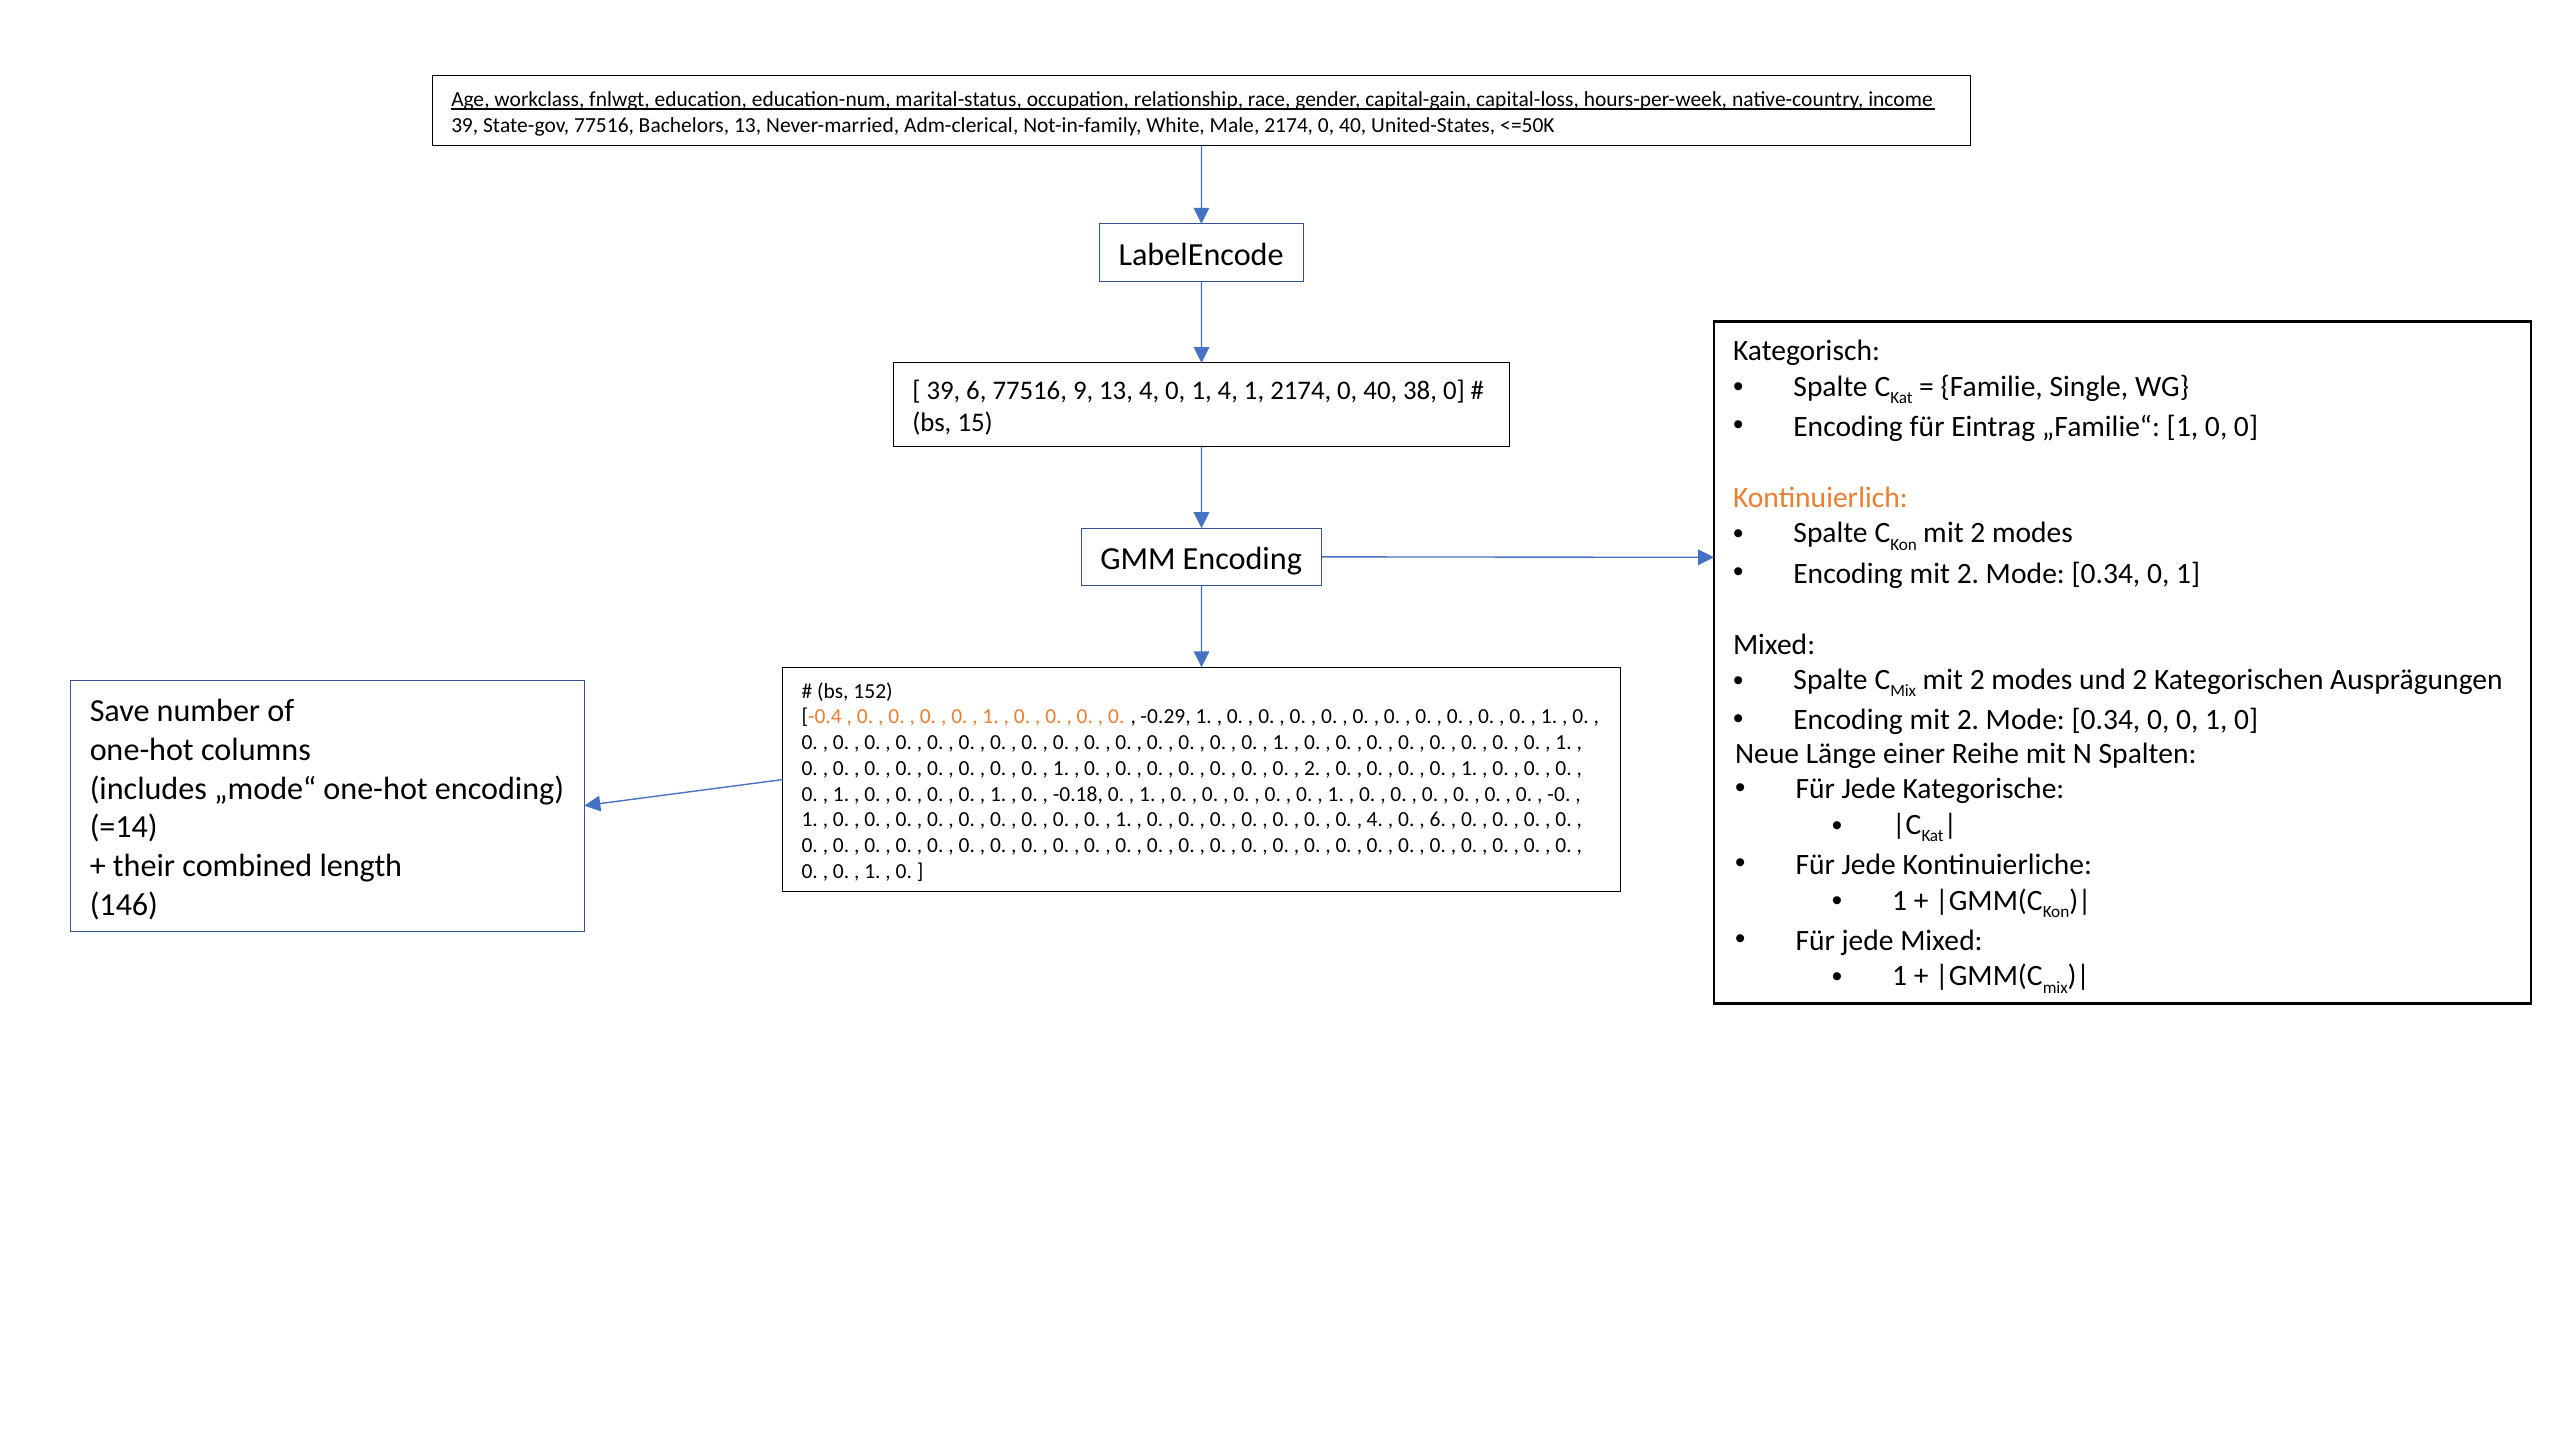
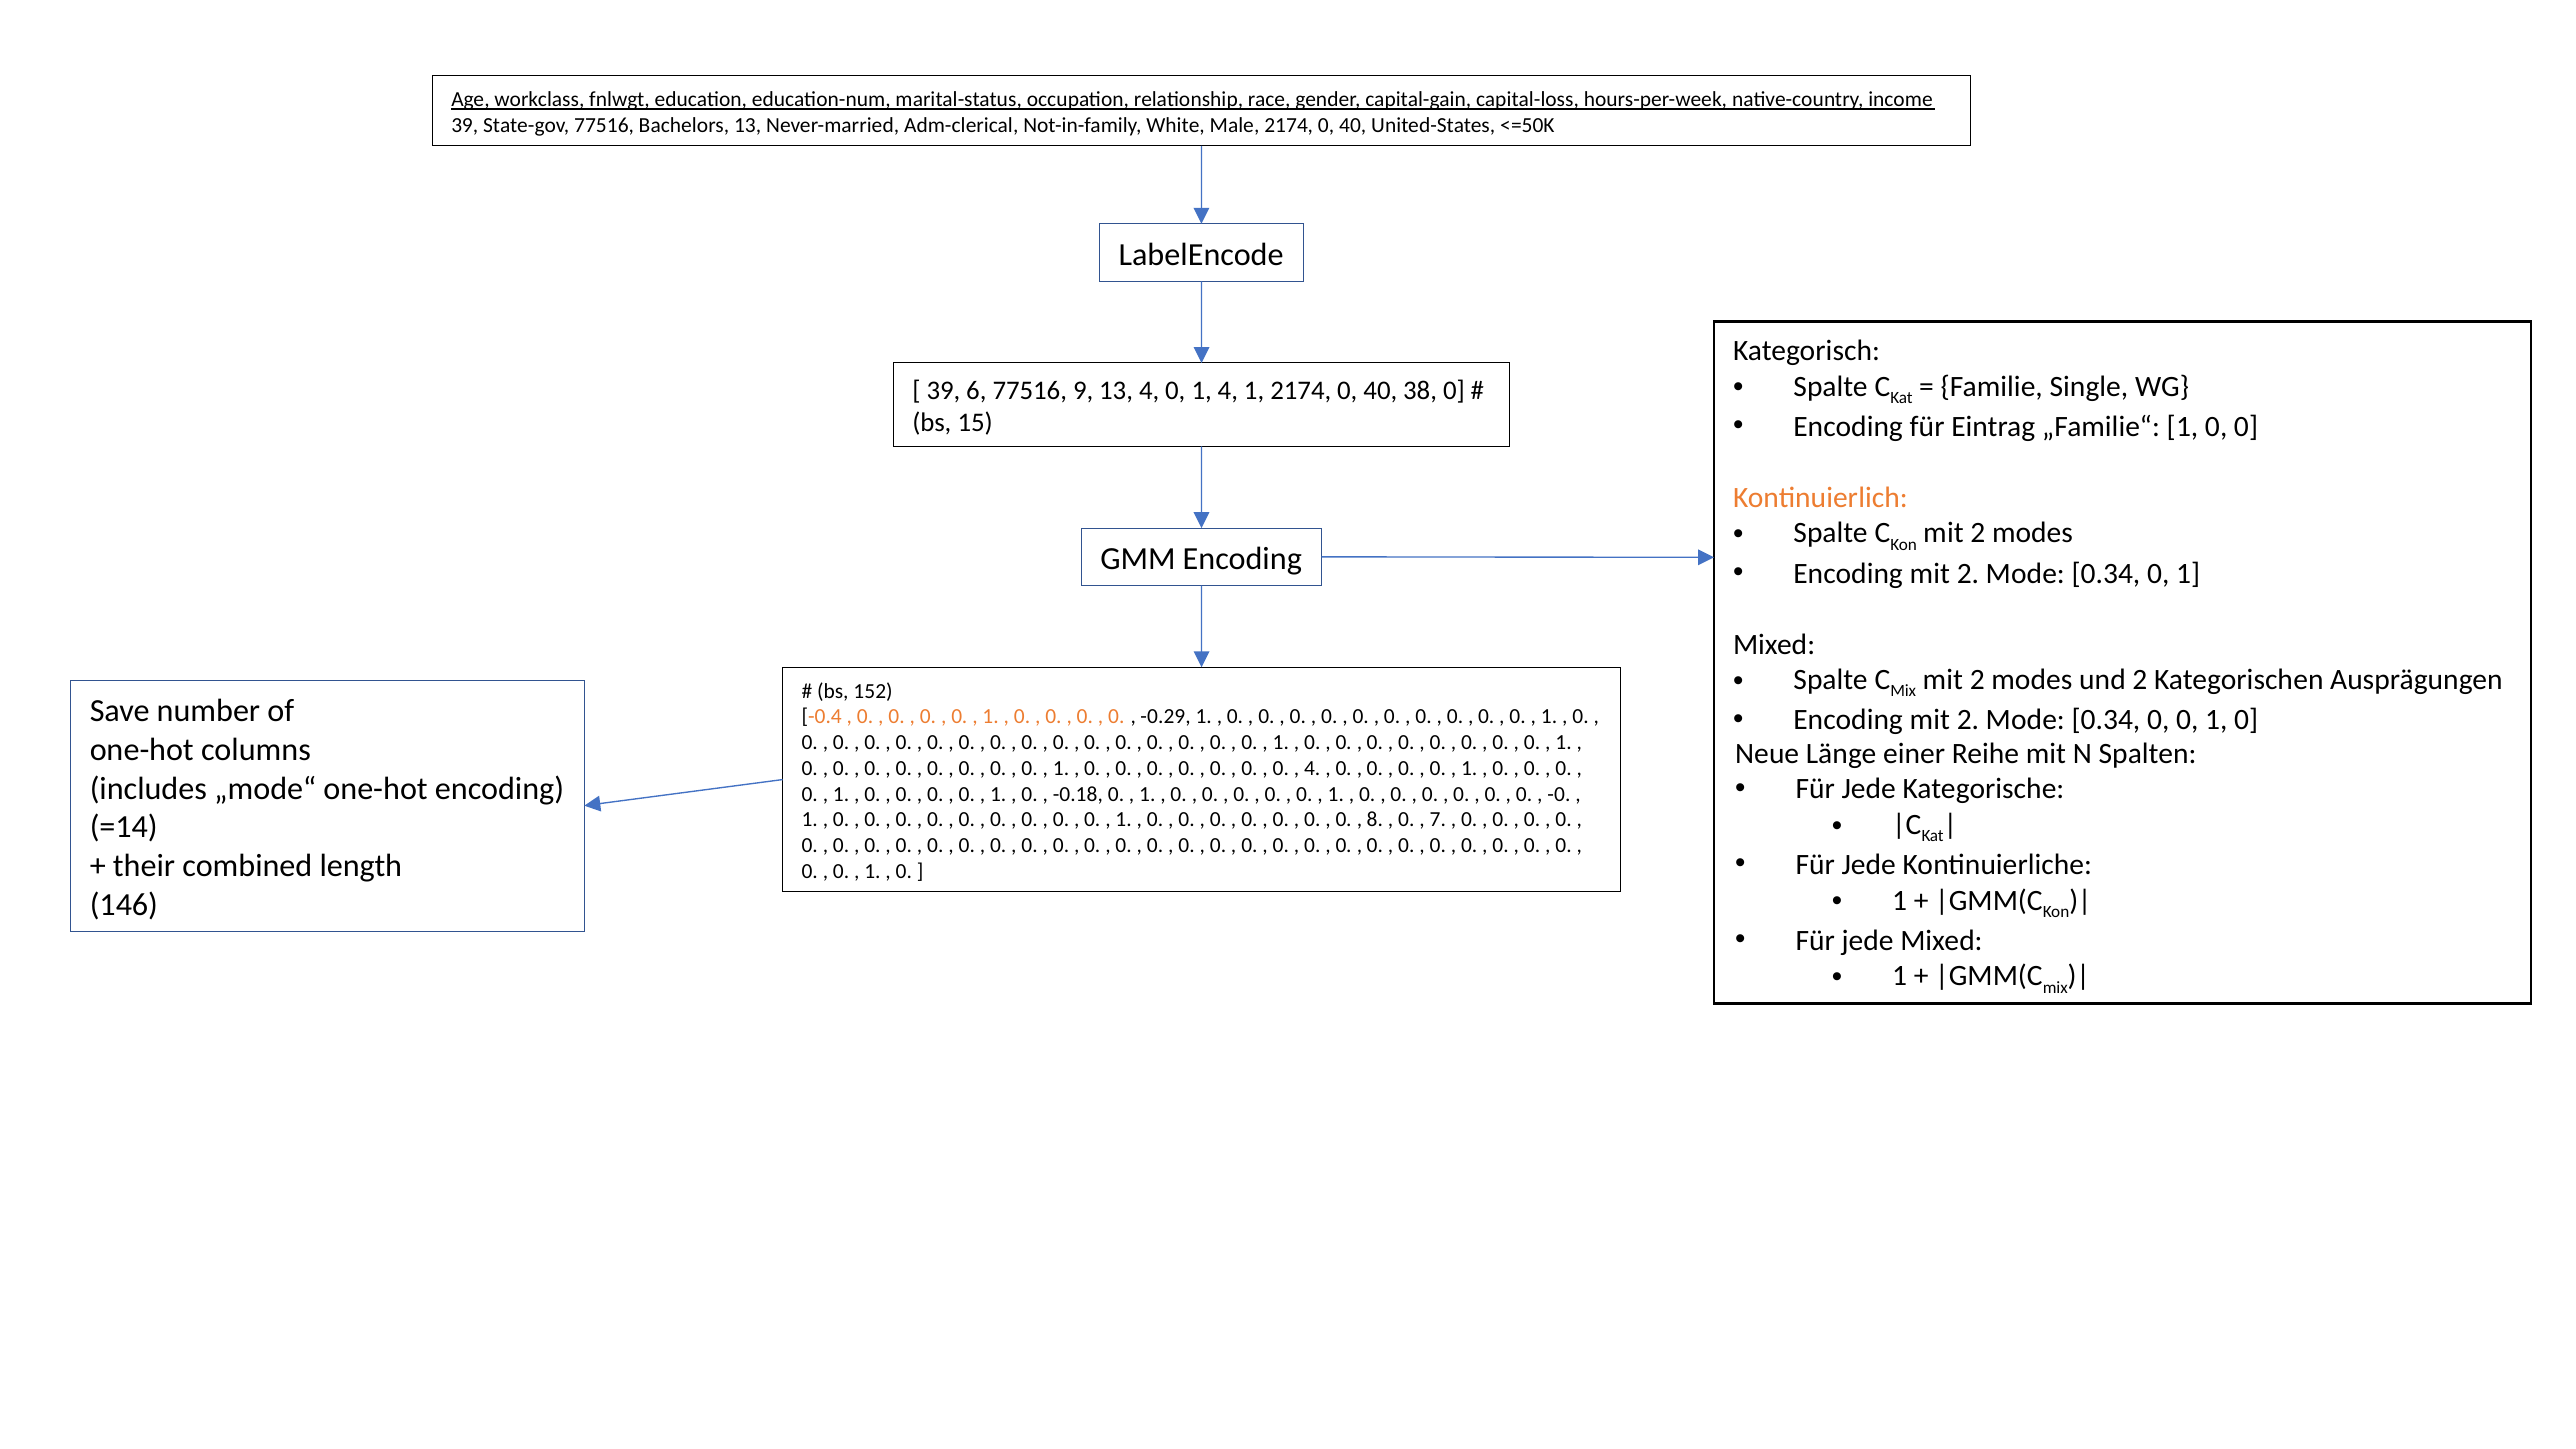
2 at (1312, 768): 2 -> 4
4 at (1375, 820): 4 -> 8
6 at (1438, 820): 6 -> 7
